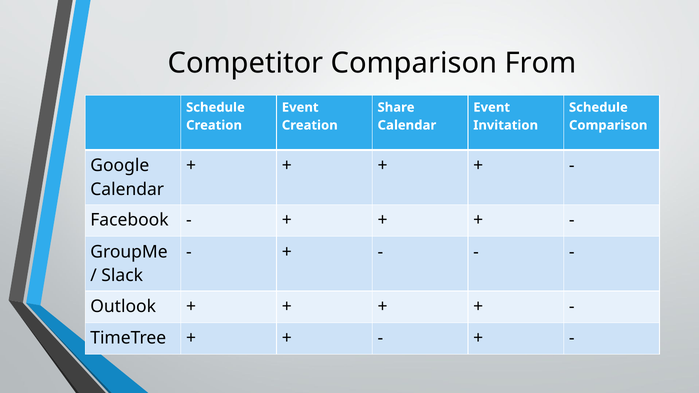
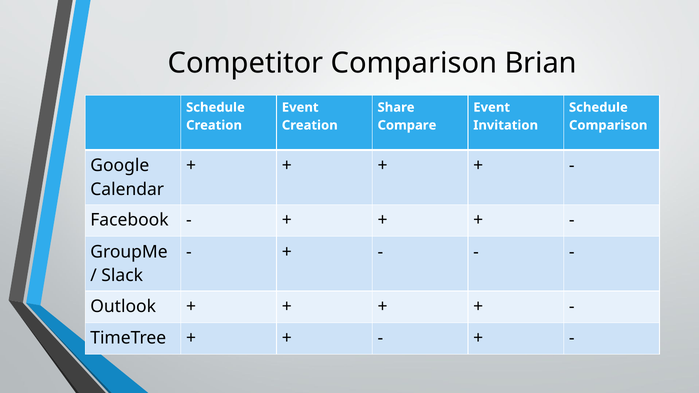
From: From -> Brian
Calendar at (407, 125): Calendar -> Compare
